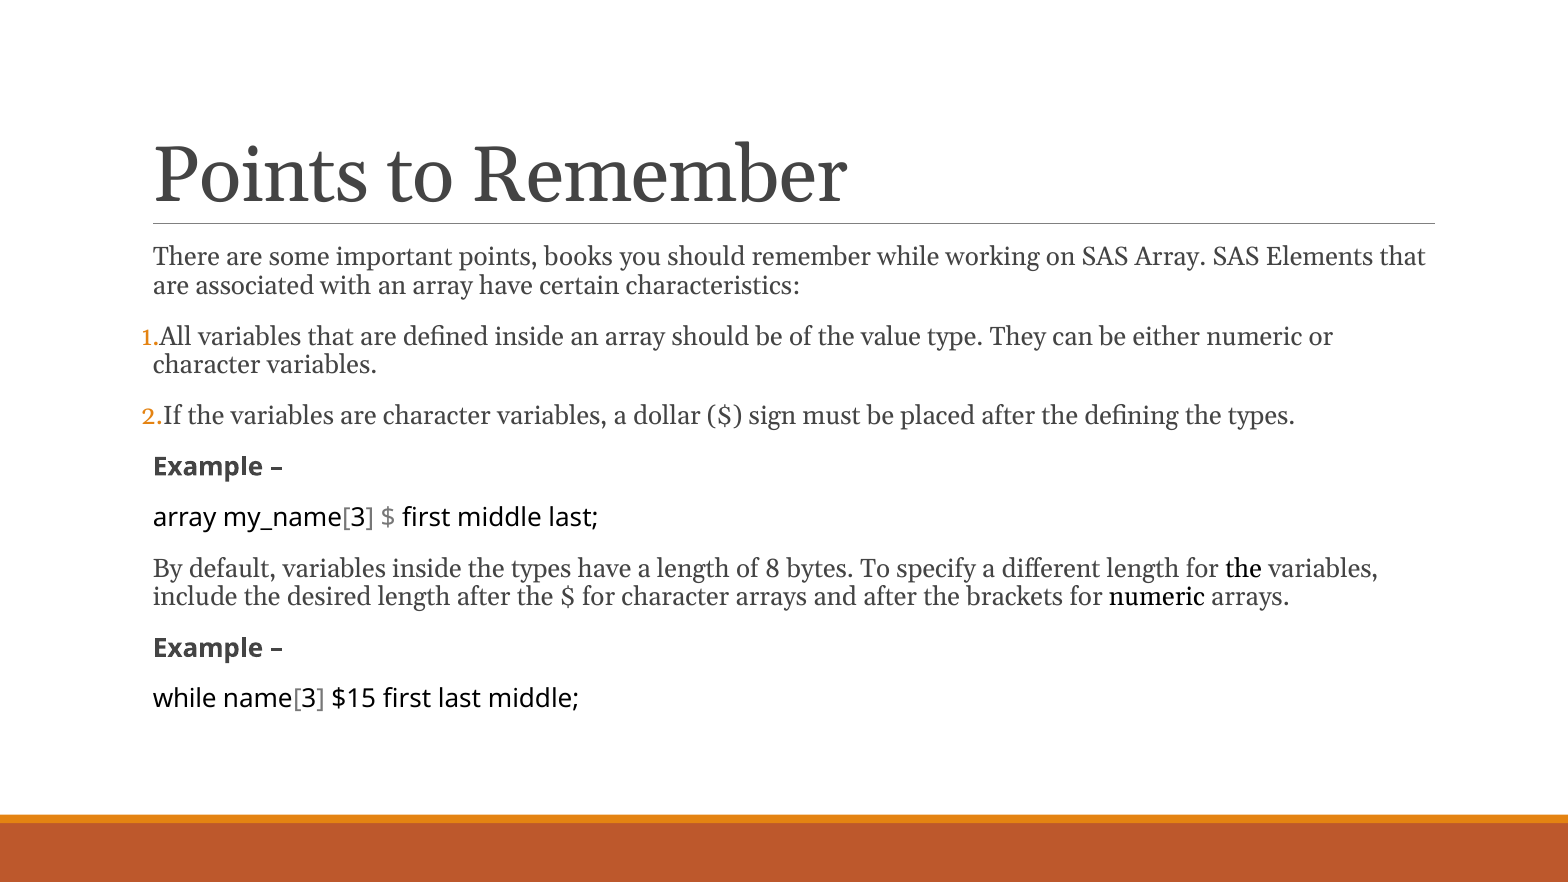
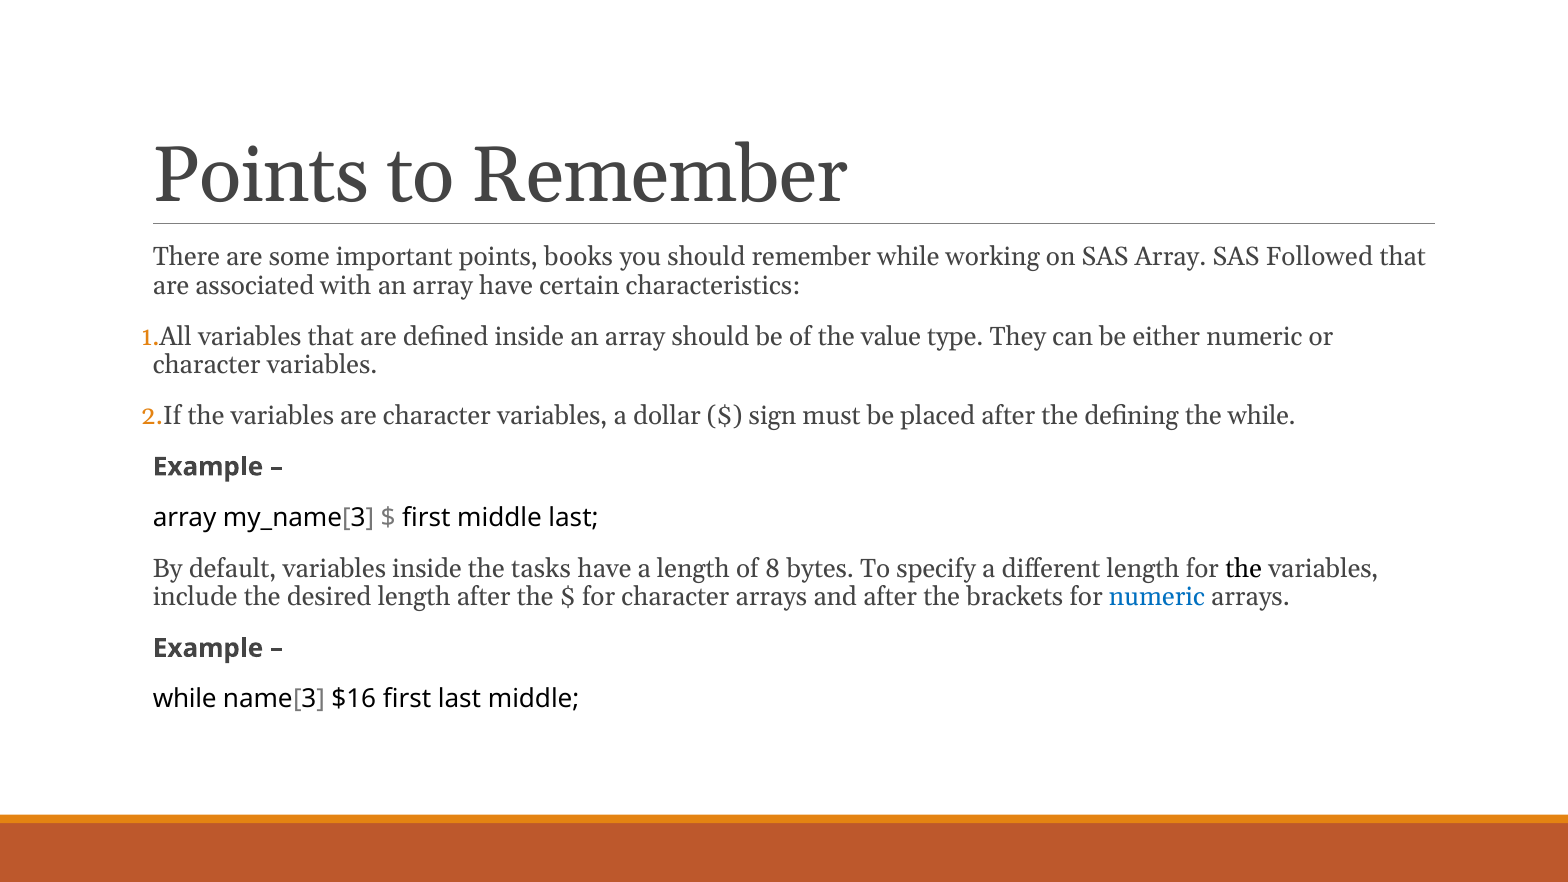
Elements: Elements -> Followed
defining the types: types -> while
inside the types: types -> tasks
numeric at (1157, 597) colour: black -> blue
$15: $15 -> $16
